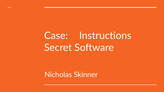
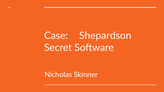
Instructions: Instructions -> Shepardson
